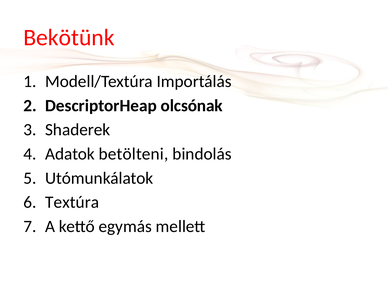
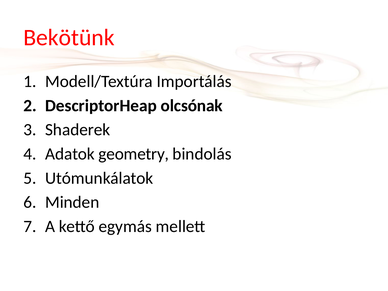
betölteni: betölteni -> geometry
Textúra: Textúra -> Minden
